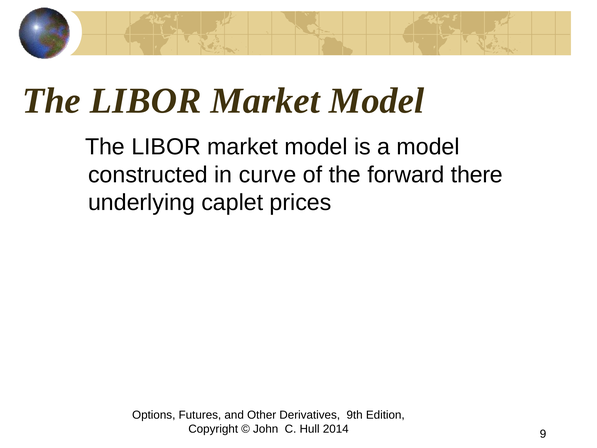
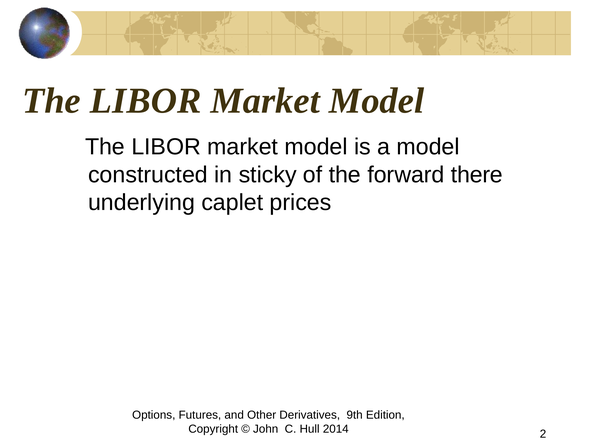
curve: curve -> sticky
9: 9 -> 2
